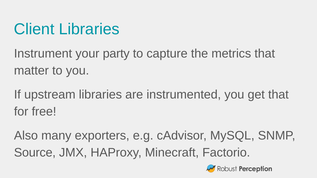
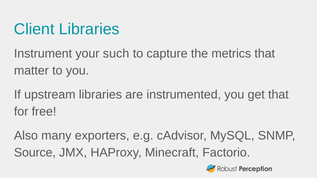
party: party -> such
